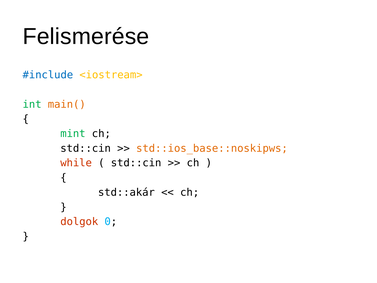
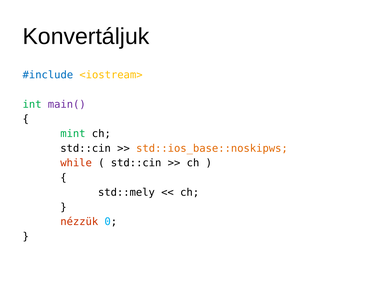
Felismerése: Felismerése -> Konvertáljuk
main( colour: orange -> purple
std::akár: std::akár -> std::mely
dolgok: dolgok -> nézzük
